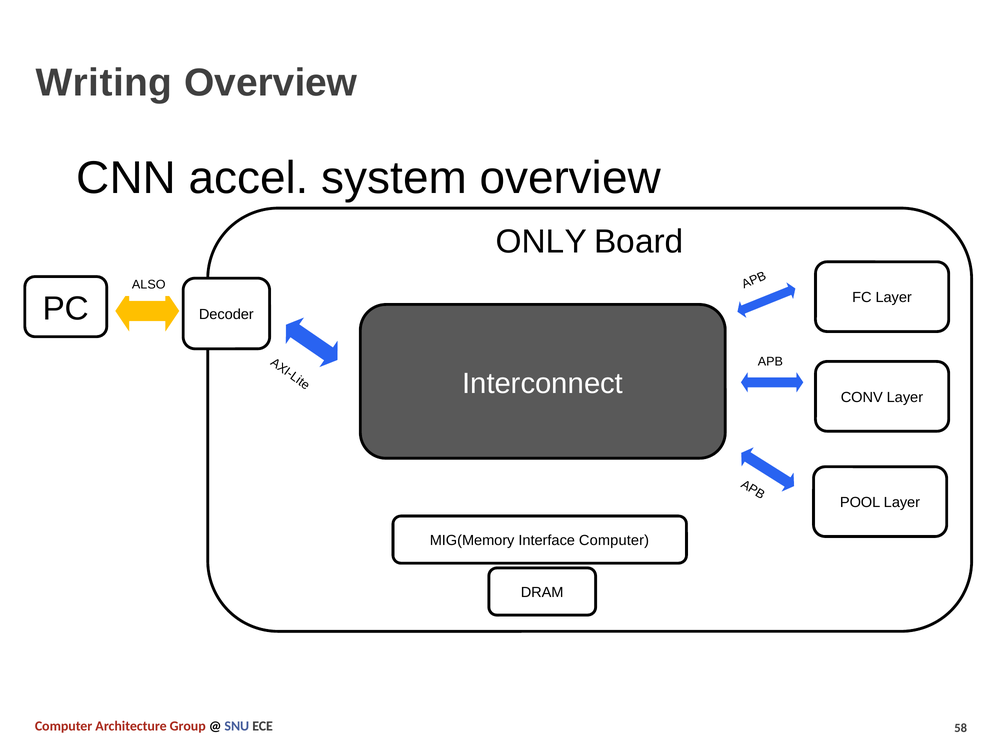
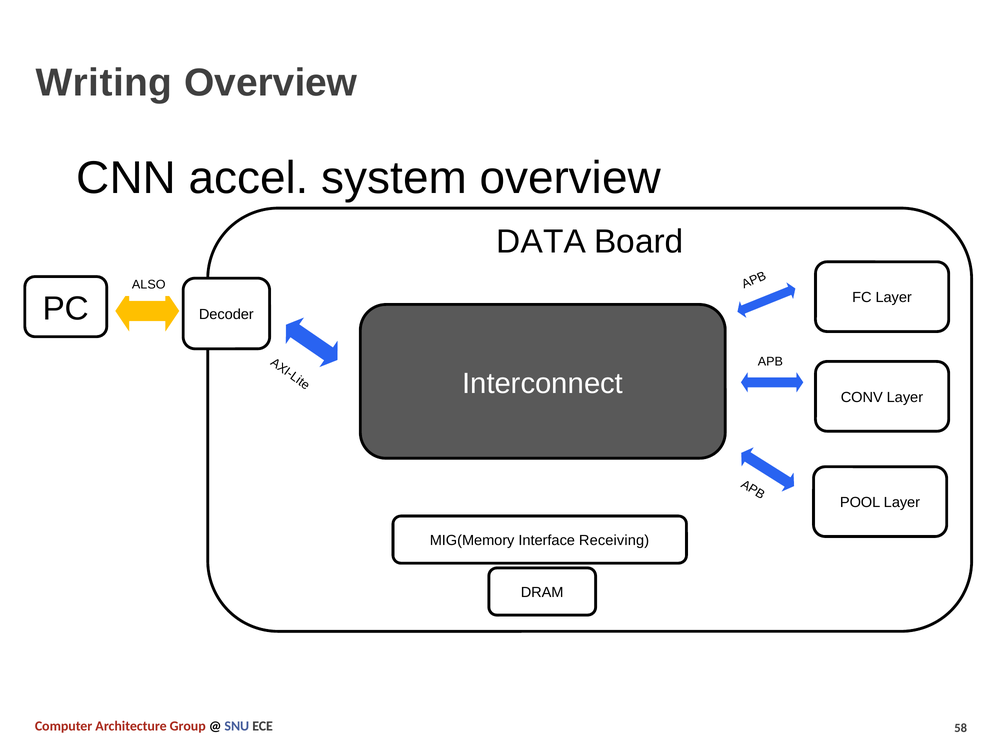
ONLY: ONLY -> DATA
Interface Computer: Computer -> Receiving
